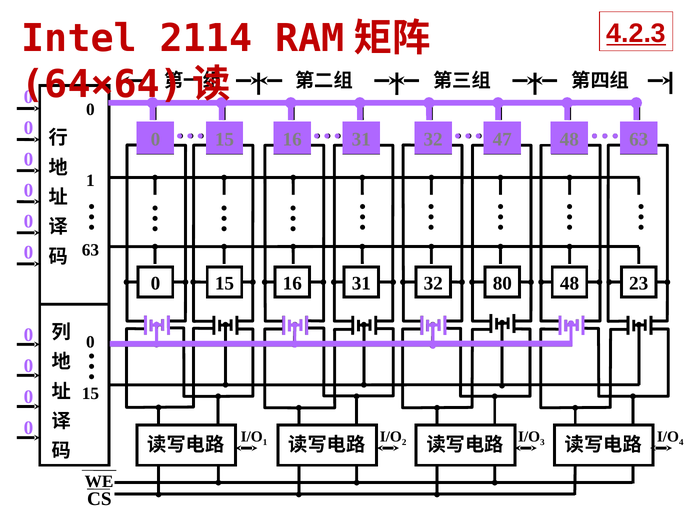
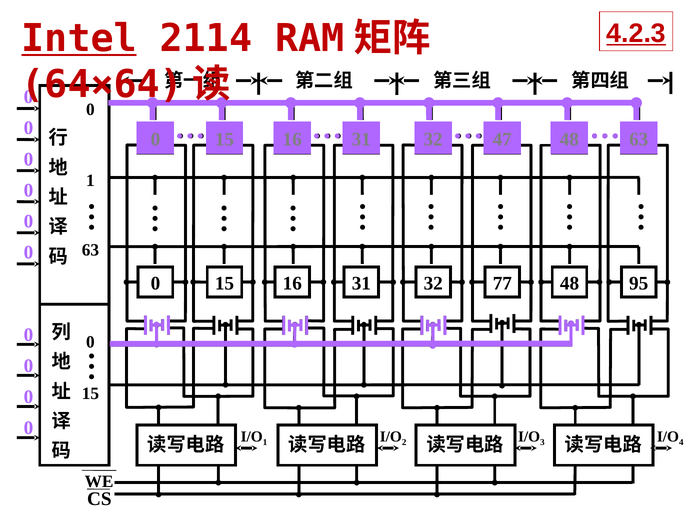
Intel underline: none -> present
80: 80 -> 77
23: 23 -> 95
